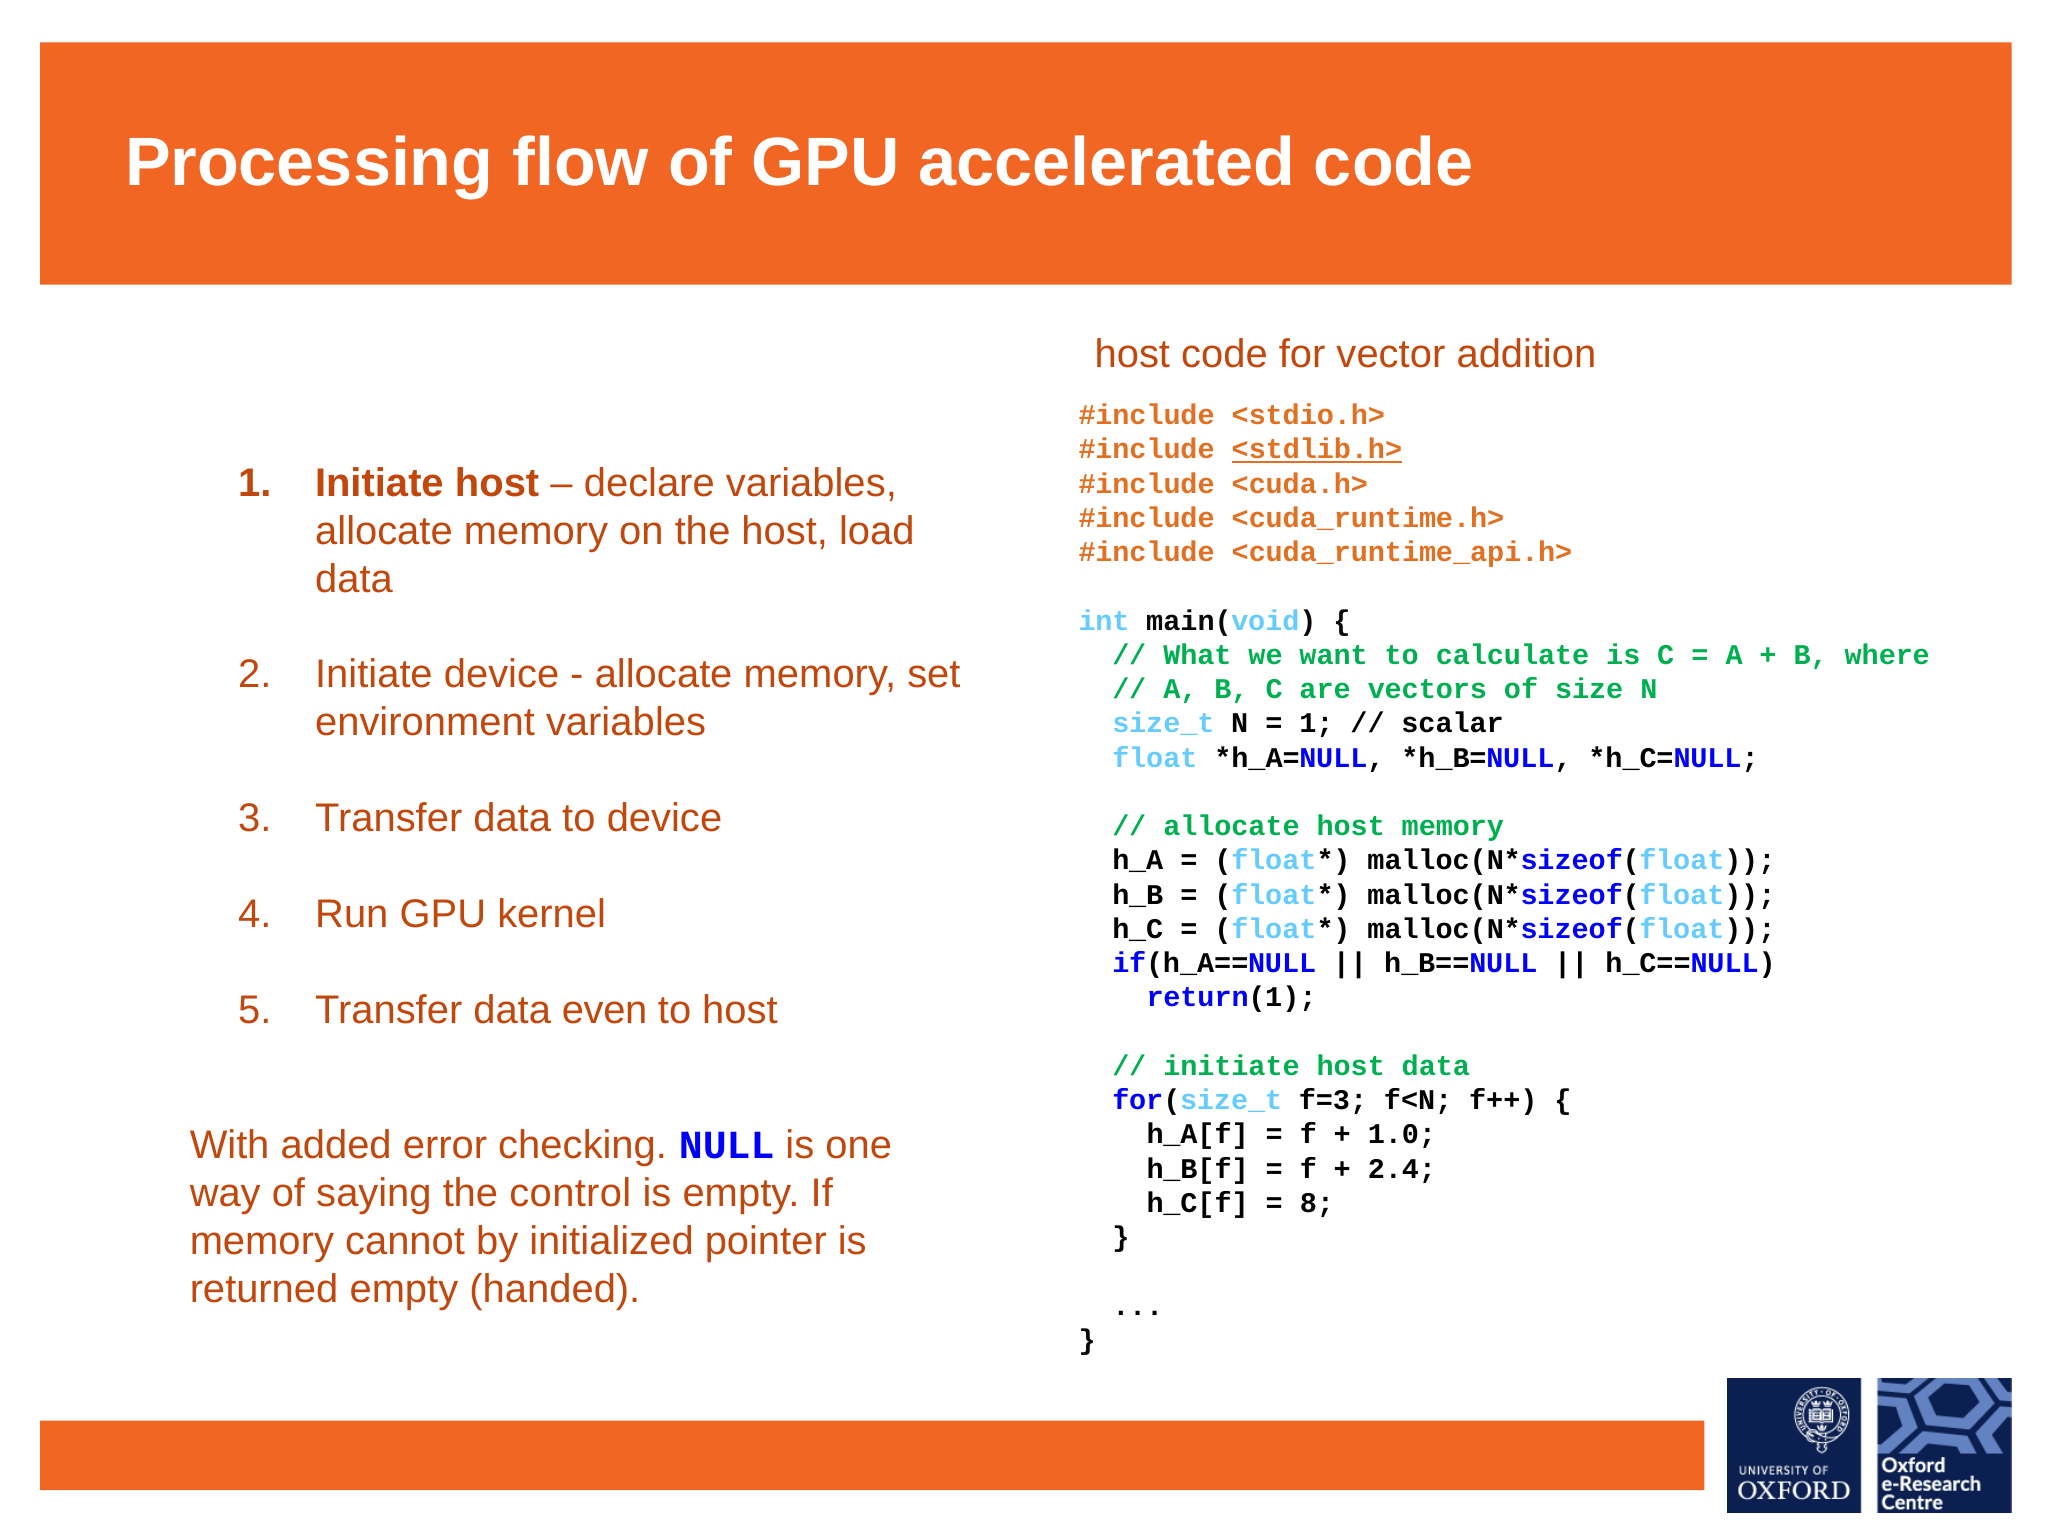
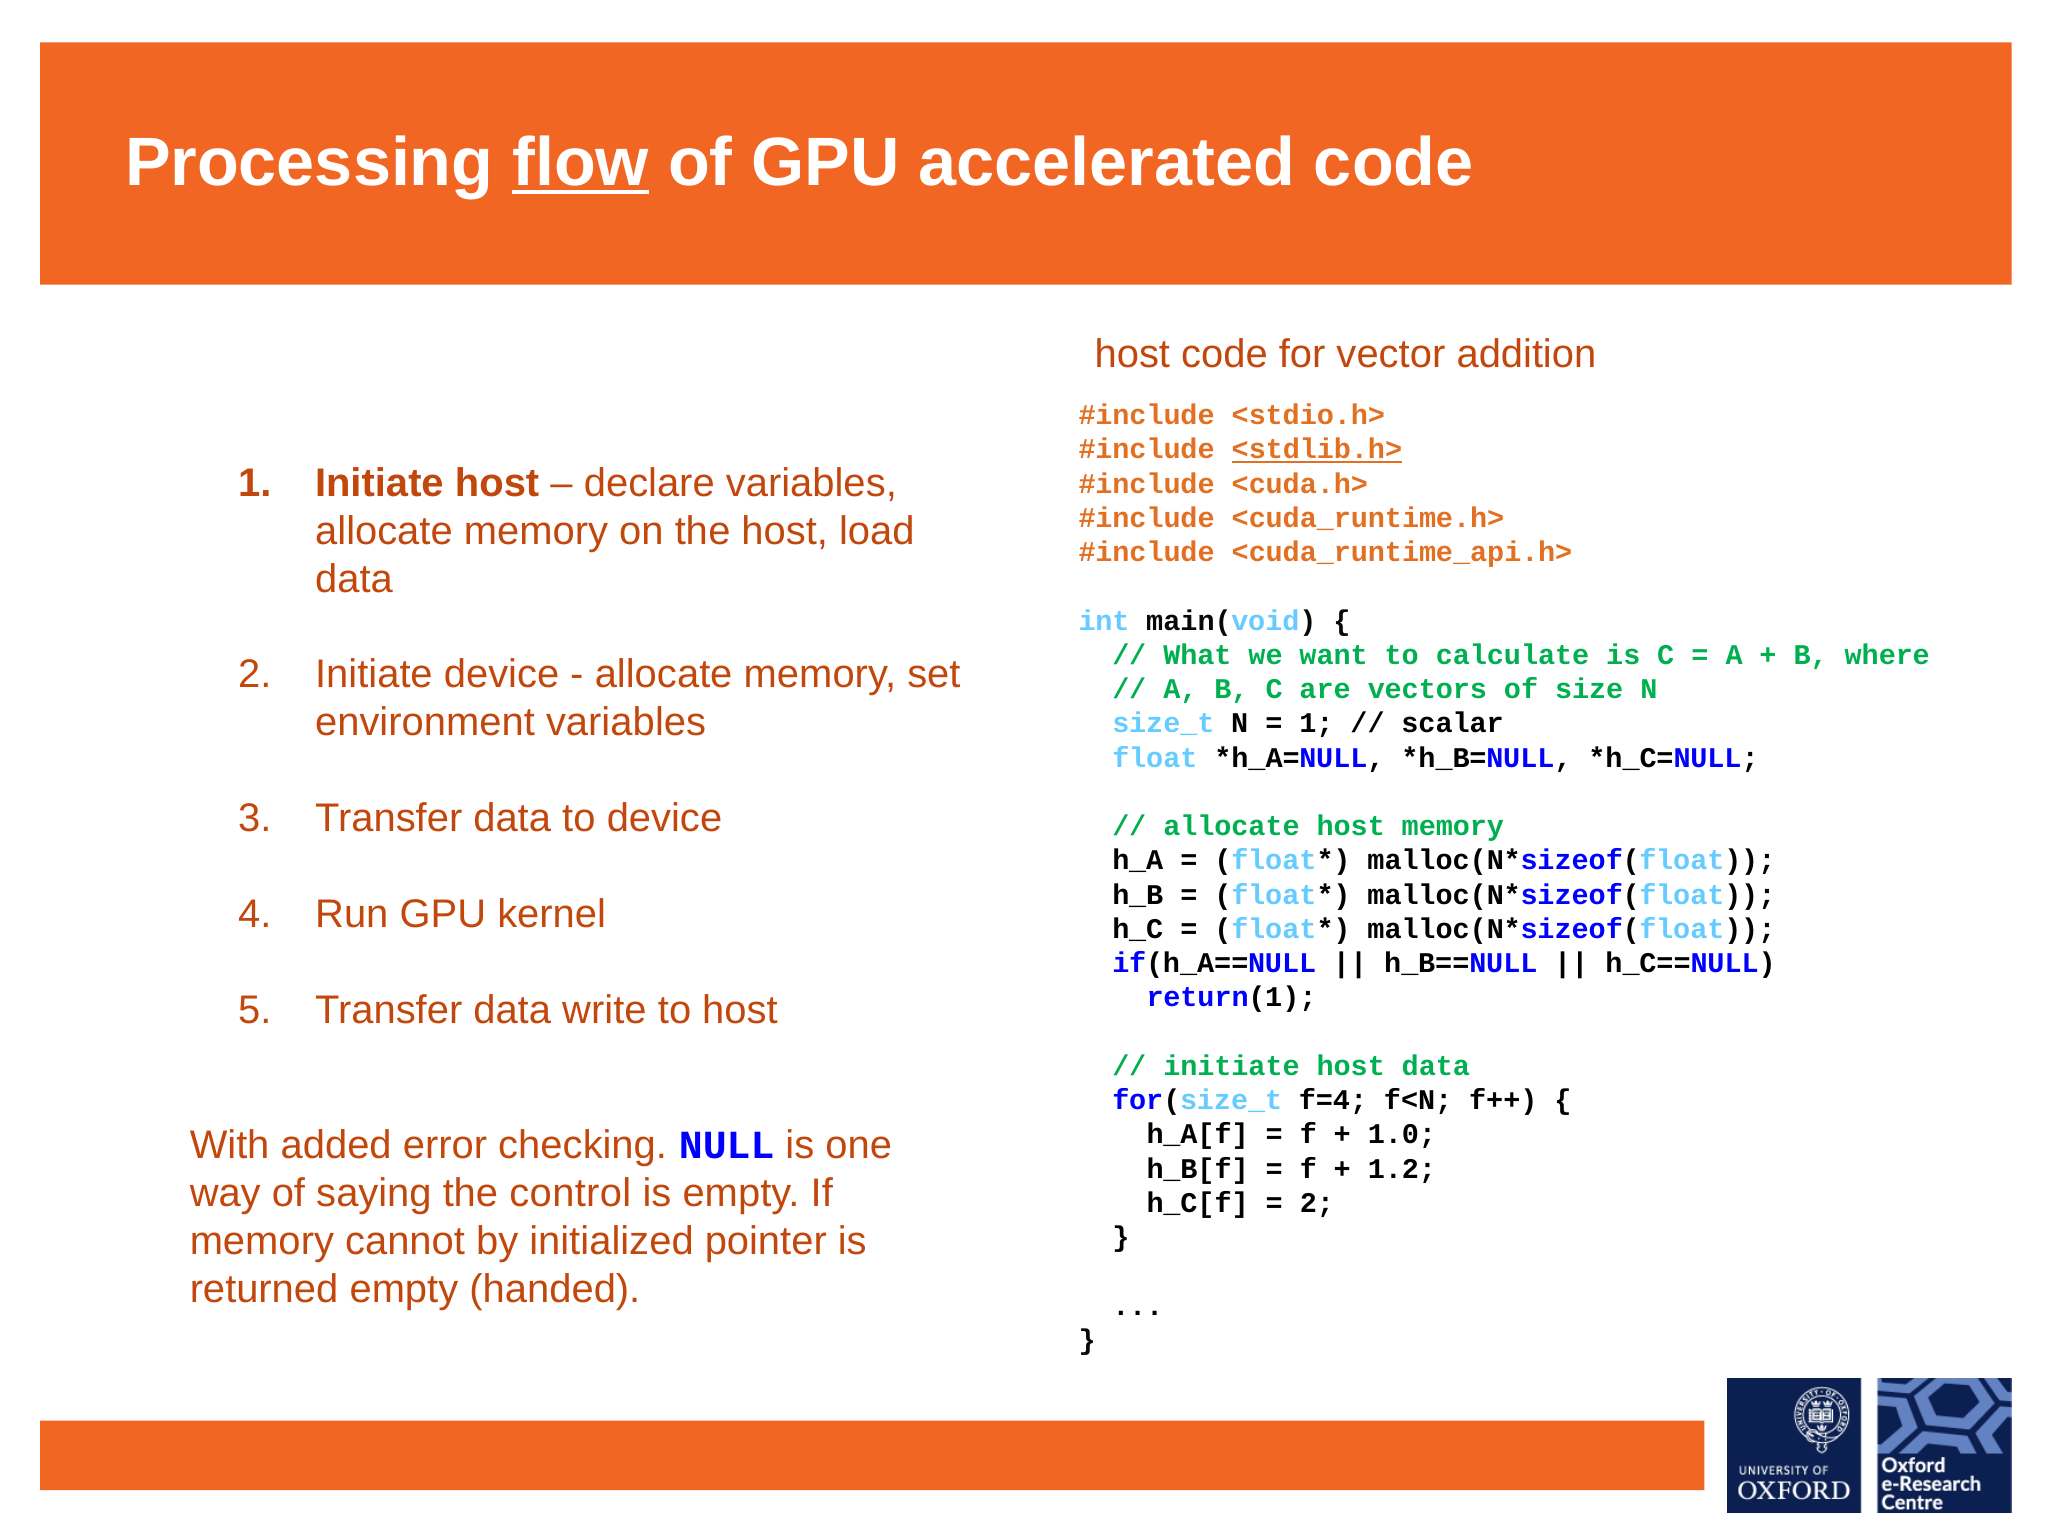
flow underline: none -> present
even: even -> write
f=3: f=3 -> f=4
2.4: 2.4 -> 1.2
8 at (1317, 1203): 8 -> 2
